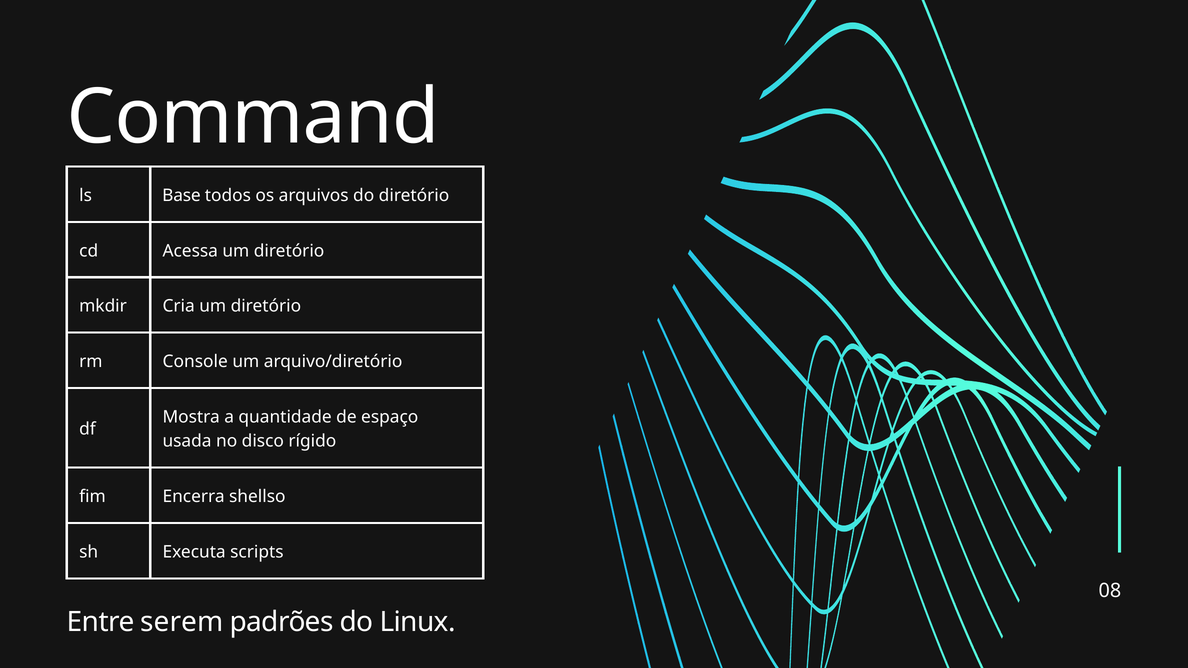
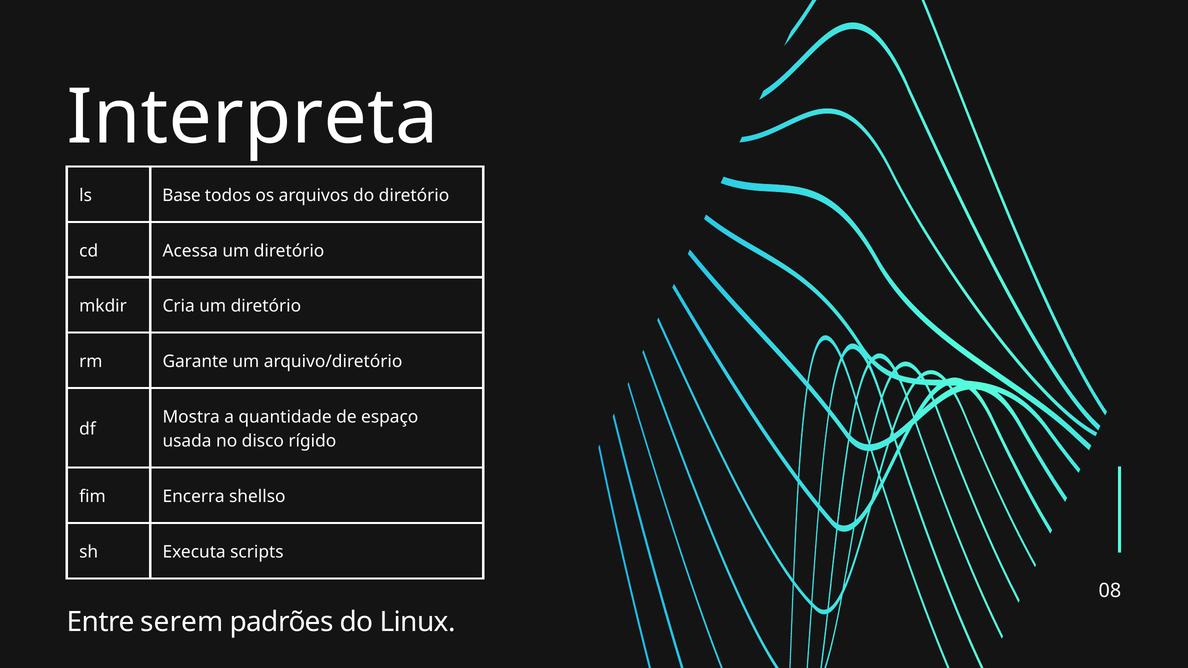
Command: Command -> Interpreta
Console: Console -> Garante
